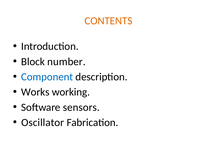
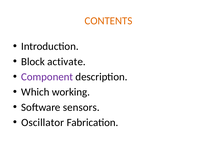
number: number -> activate
Component colour: blue -> purple
Works: Works -> Which
